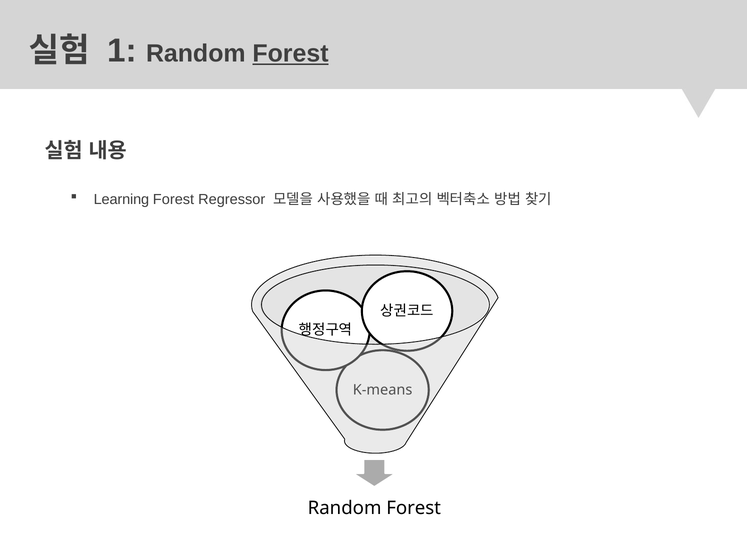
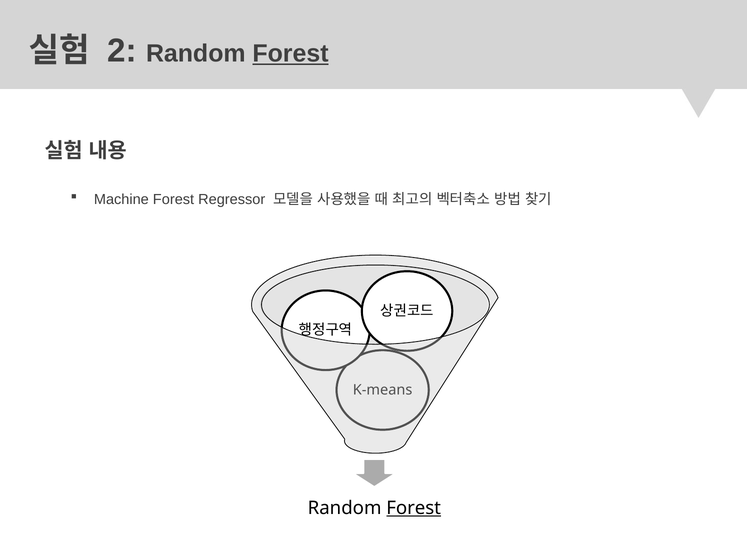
1: 1 -> 2
Learning: Learning -> Machine
Forest at (414, 508) underline: none -> present
